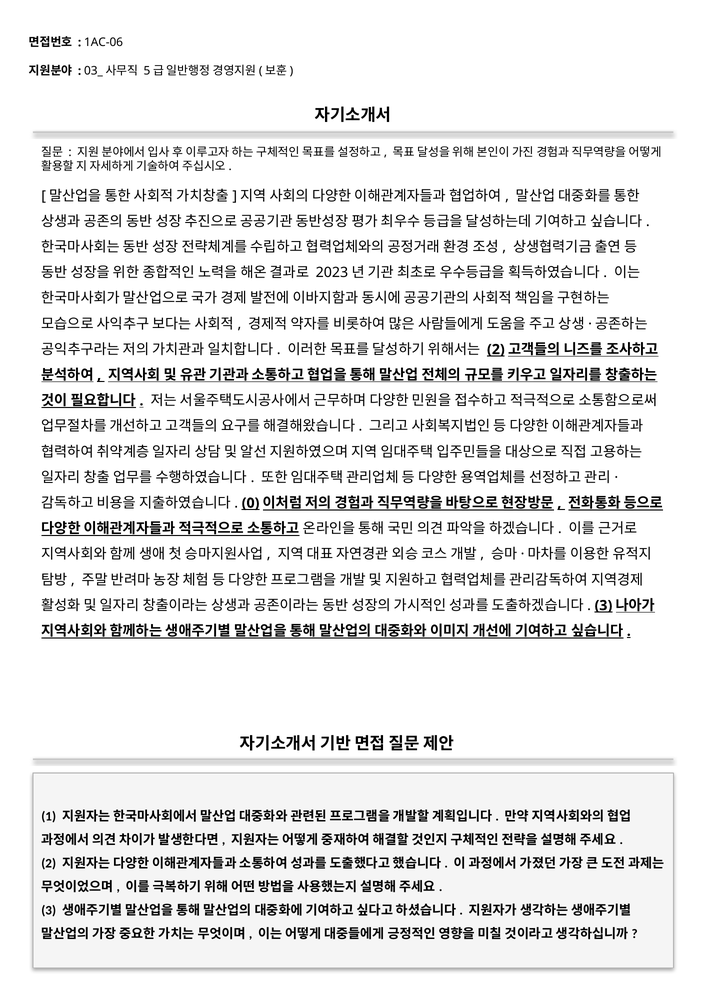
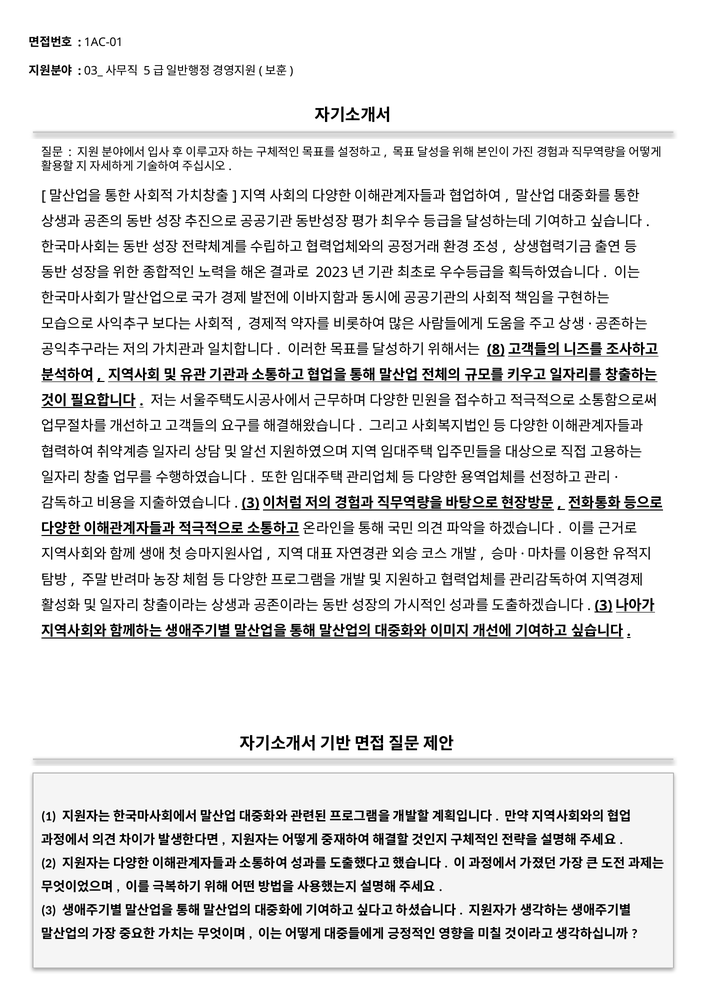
1AC-06: 1AC-06 -> 1AC-01
2 at (496, 350): 2 -> 8
0 at (251, 503): 0 -> 3
